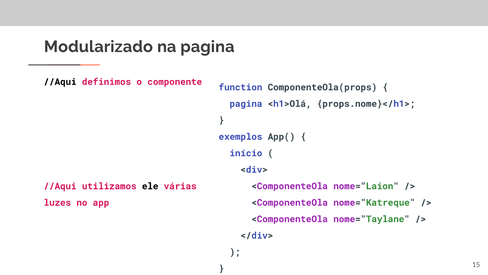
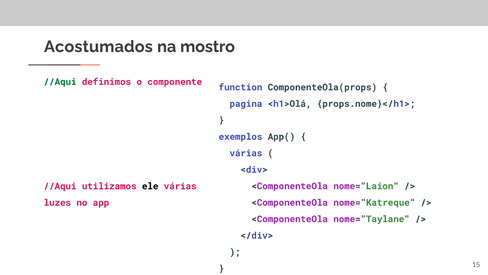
Modularizado: Modularizado -> Acostumados
na pagina: pagina -> mostro
//Aqui at (60, 82) colour: black -> green
início at (246, 153): início -> várias
